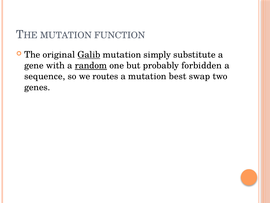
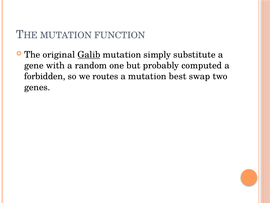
random underline: present -> none
forbidden: forbidden -> computed
sequence: sequence -> forbidden
